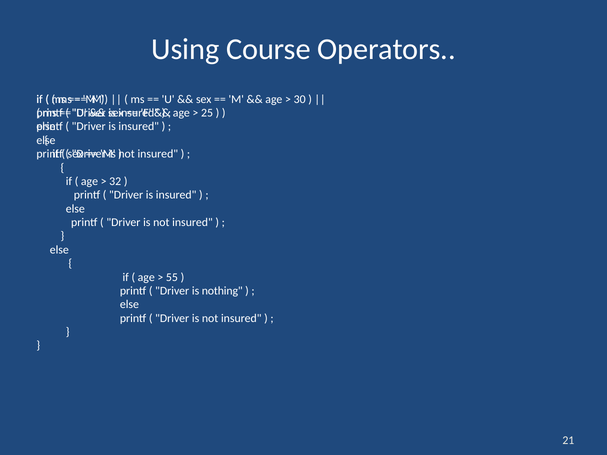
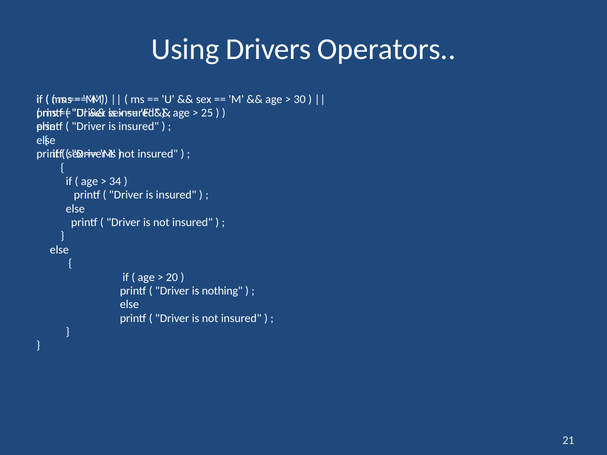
Course: Course -> Drivers
32: 32 -> 34
55: 55 -> 20
